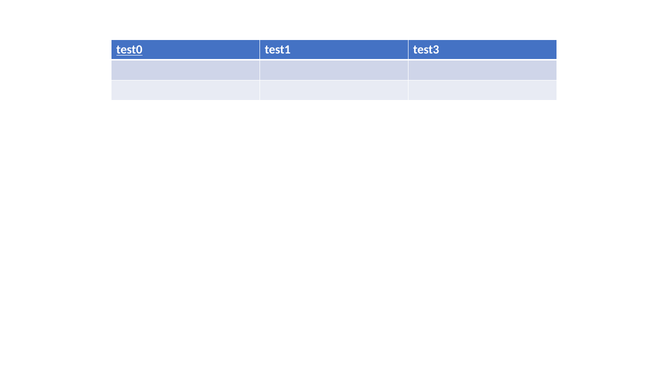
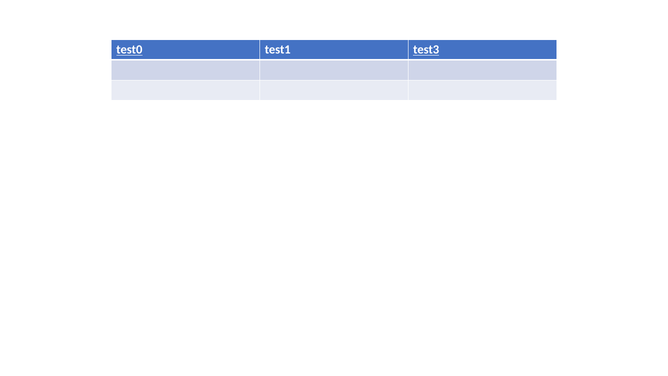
test3 underline: none -> present
